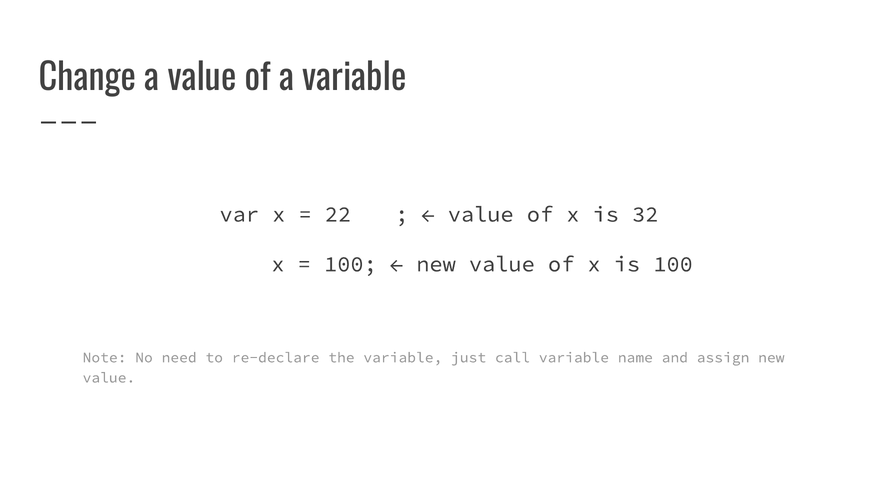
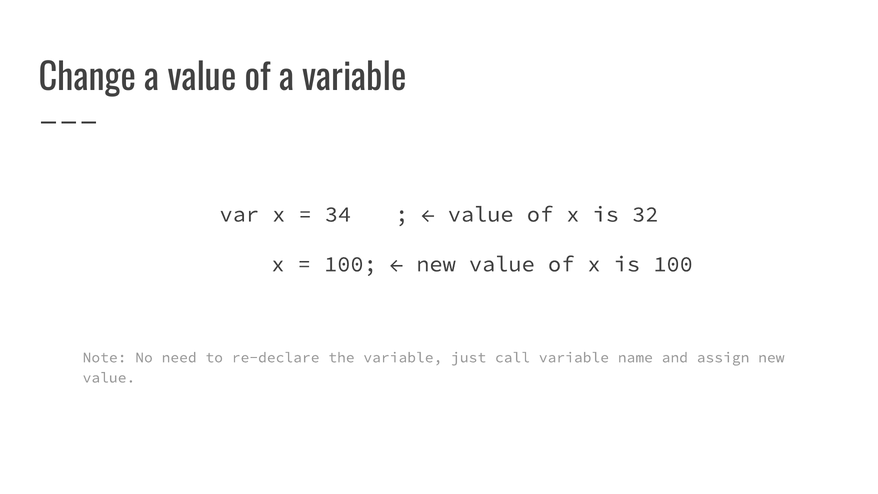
22: 22 -> 34
